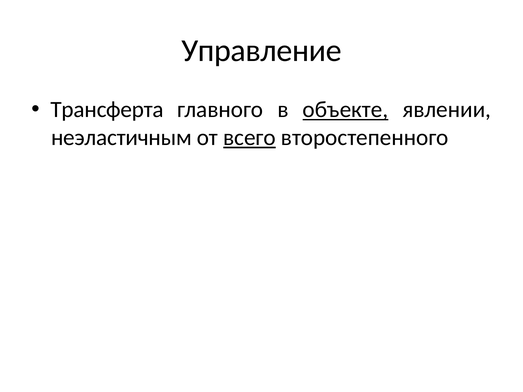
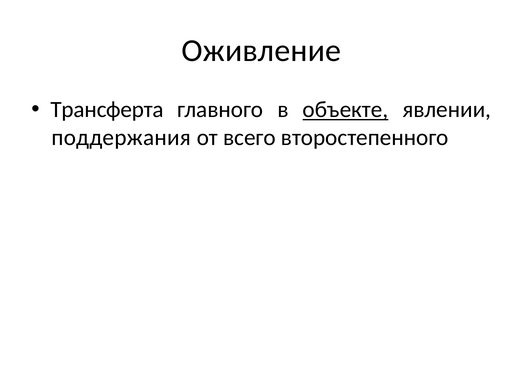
Управление: Управление -> Оживление
неэластичным: неэластичным -> поддержания
всего underline: present -> none
